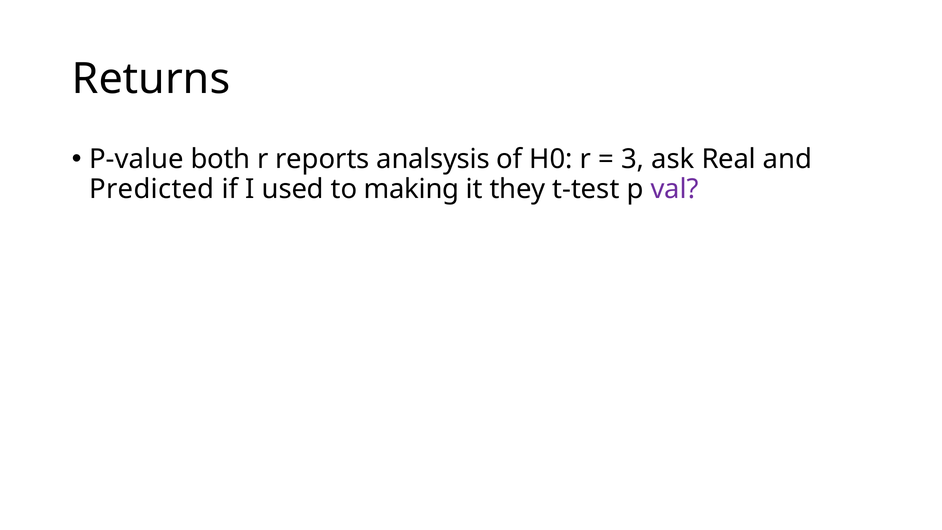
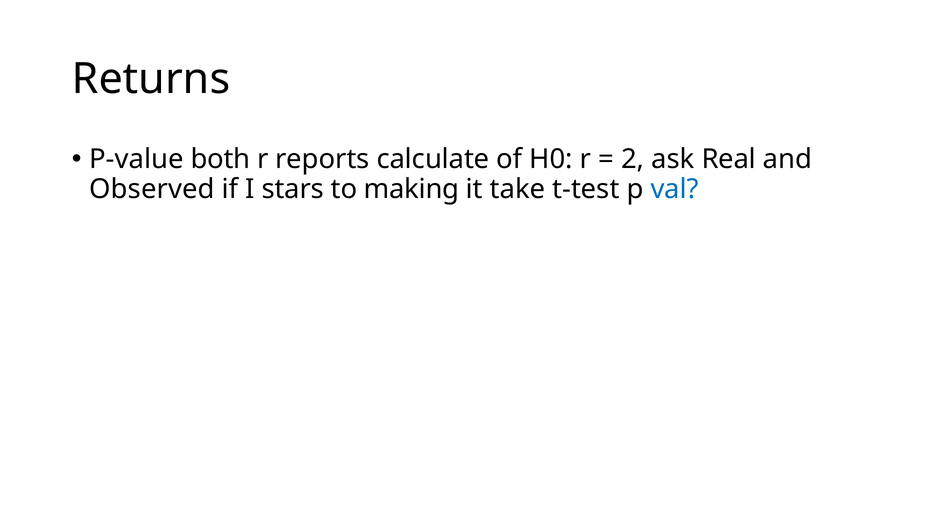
analsysis: analsysis -> calculate
3: 3 -> 2
Predicted: Predicted -> Observed
used: used -> stars
they: they -> take
val colour: purple -> blue
